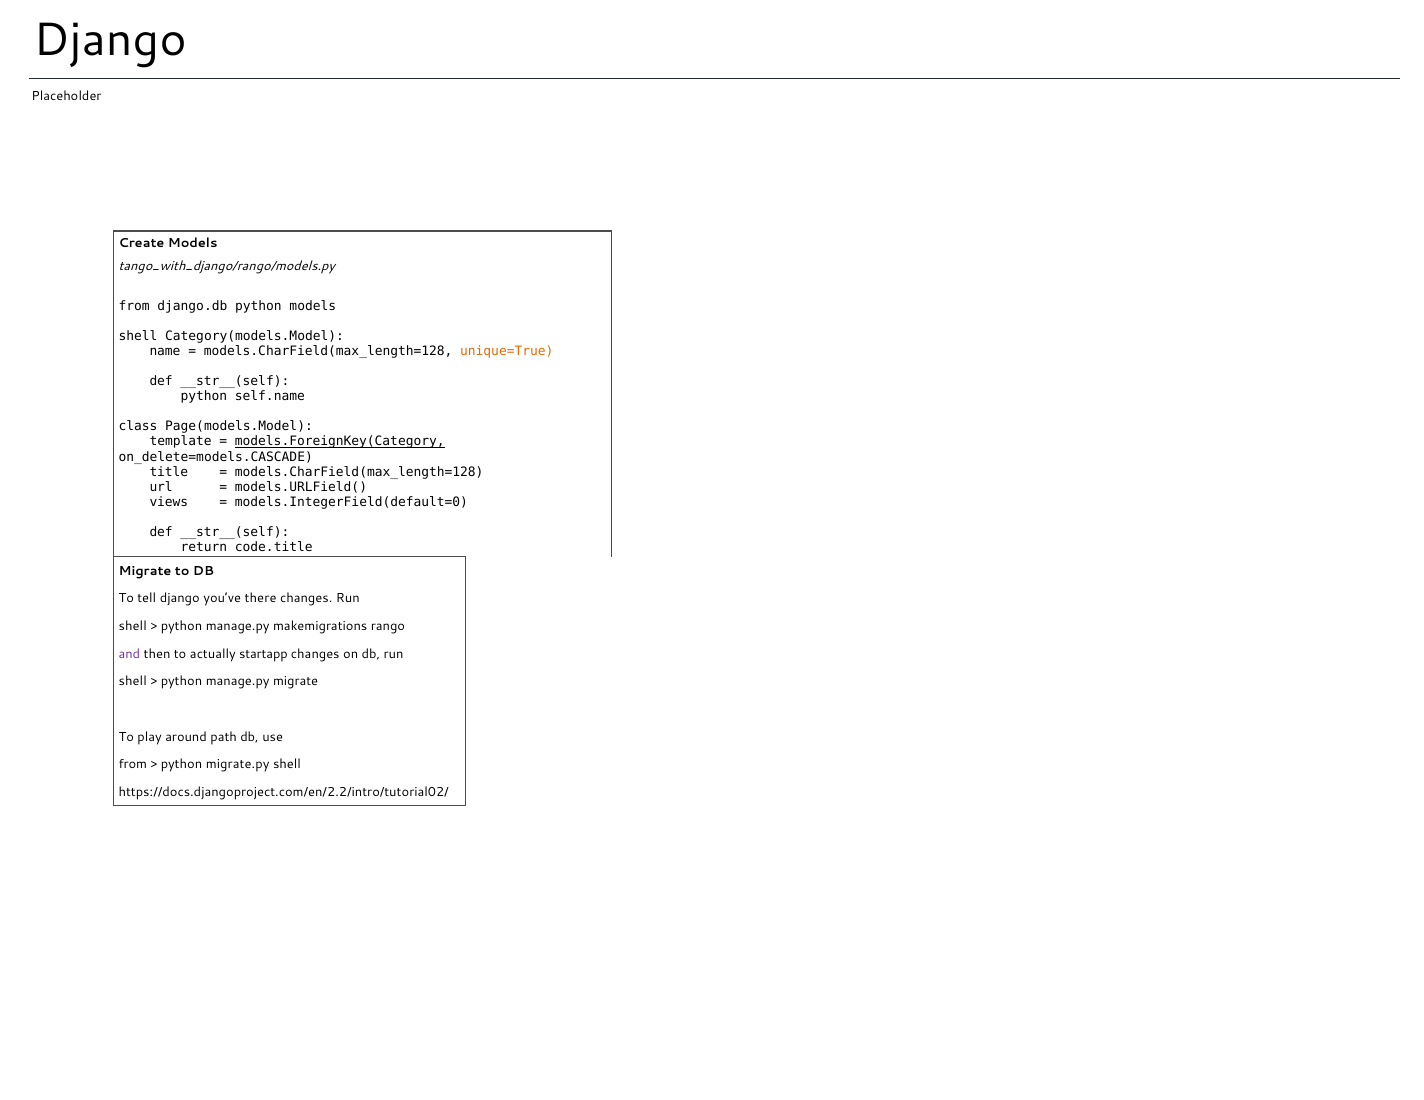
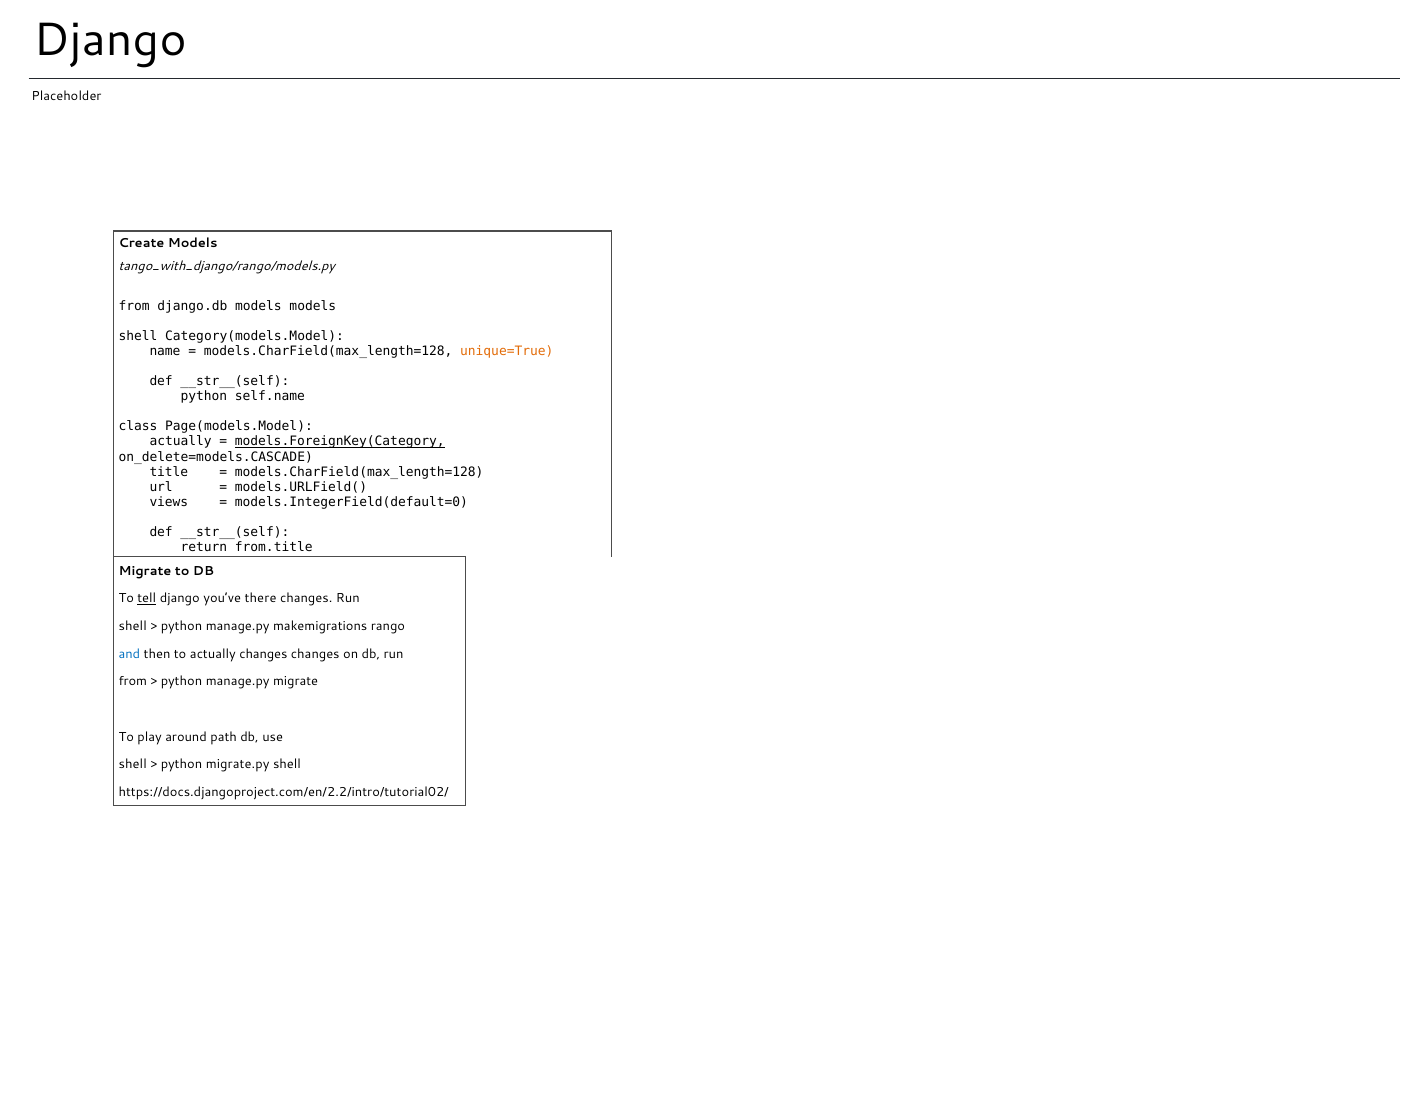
django.db python: python -> models
template at (181, 442): template -> actually
code.title: code.title -> from.title
tell underline: none -> present
and colour: purple -> blue
actually startapp: startapp -> changes
shell at (133, 682): shell -> from
from at (133, 765): from -> shell
